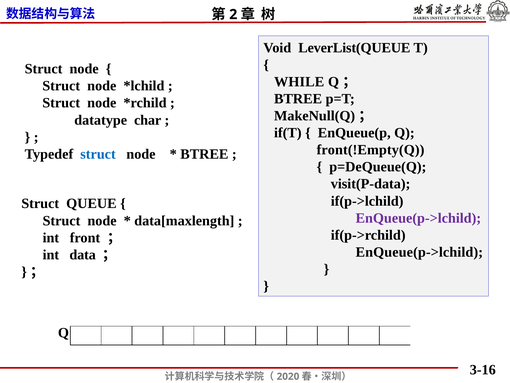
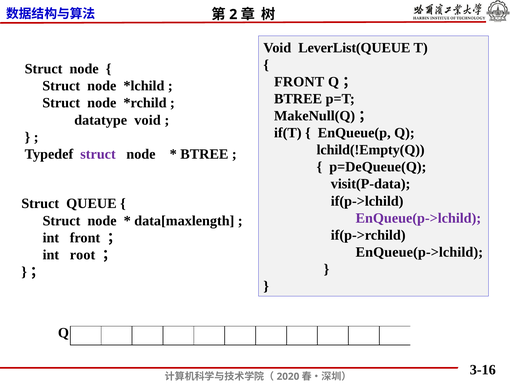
WHILE at (299, 82): WHILE -> FRONT
datatype char: char -> void
front(!Empty(Q: front(!Empty(Q -> lchild(!Empty(Q
struct at (98, 154) colour: blue -> purple
data: data -> root
